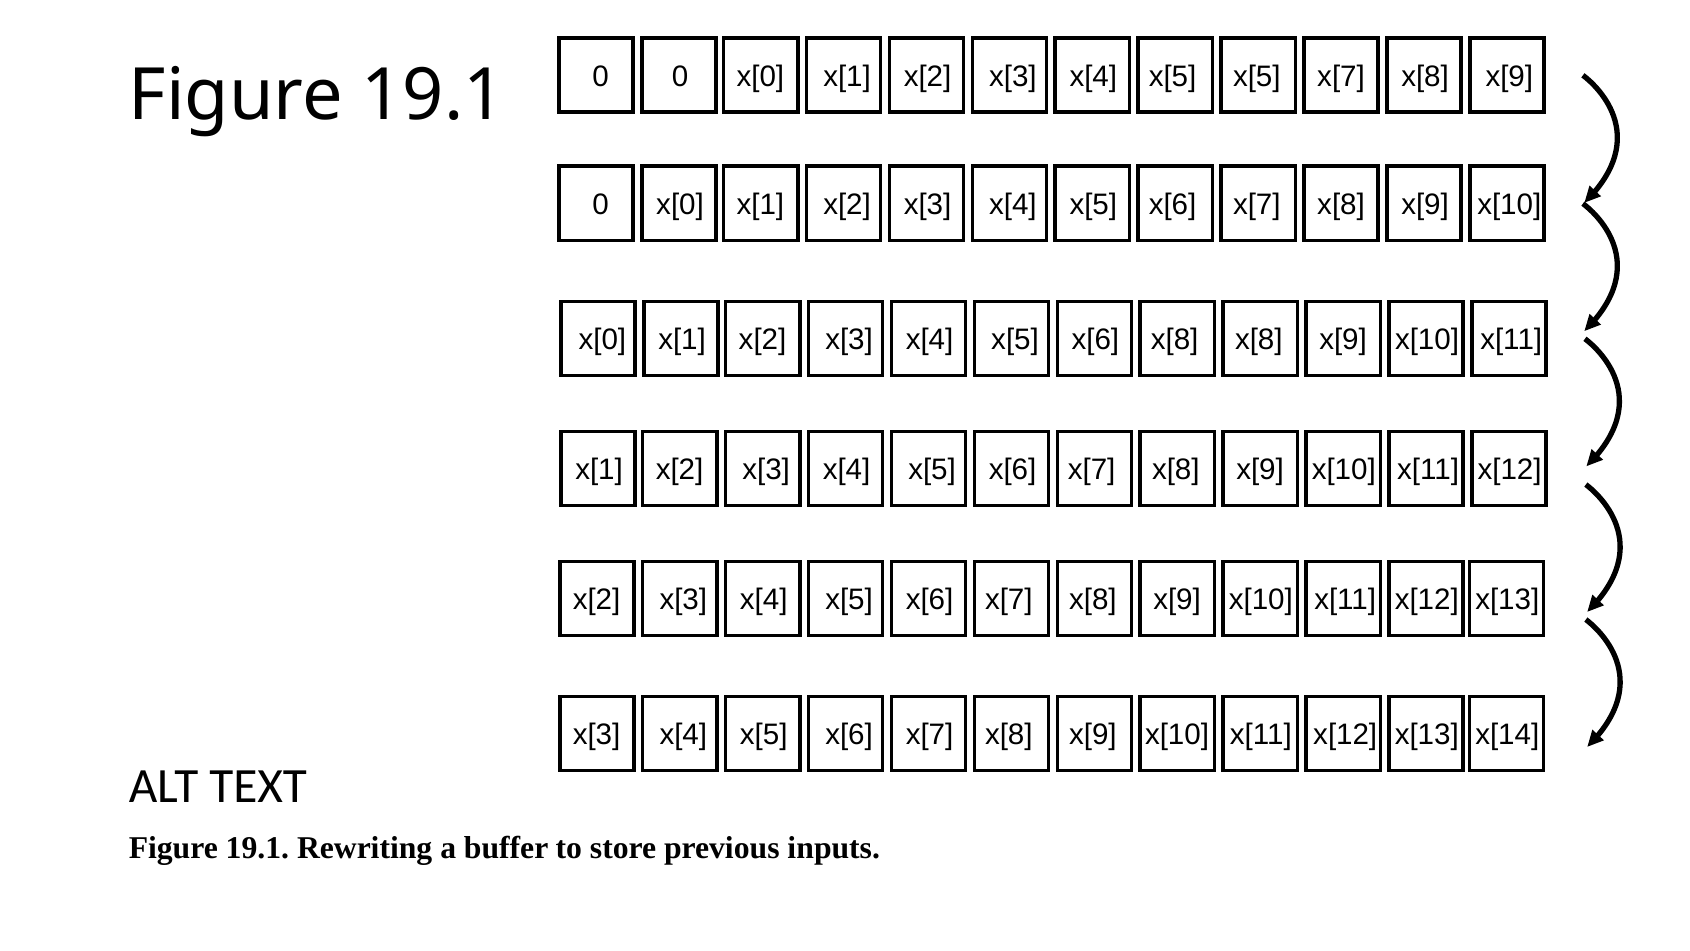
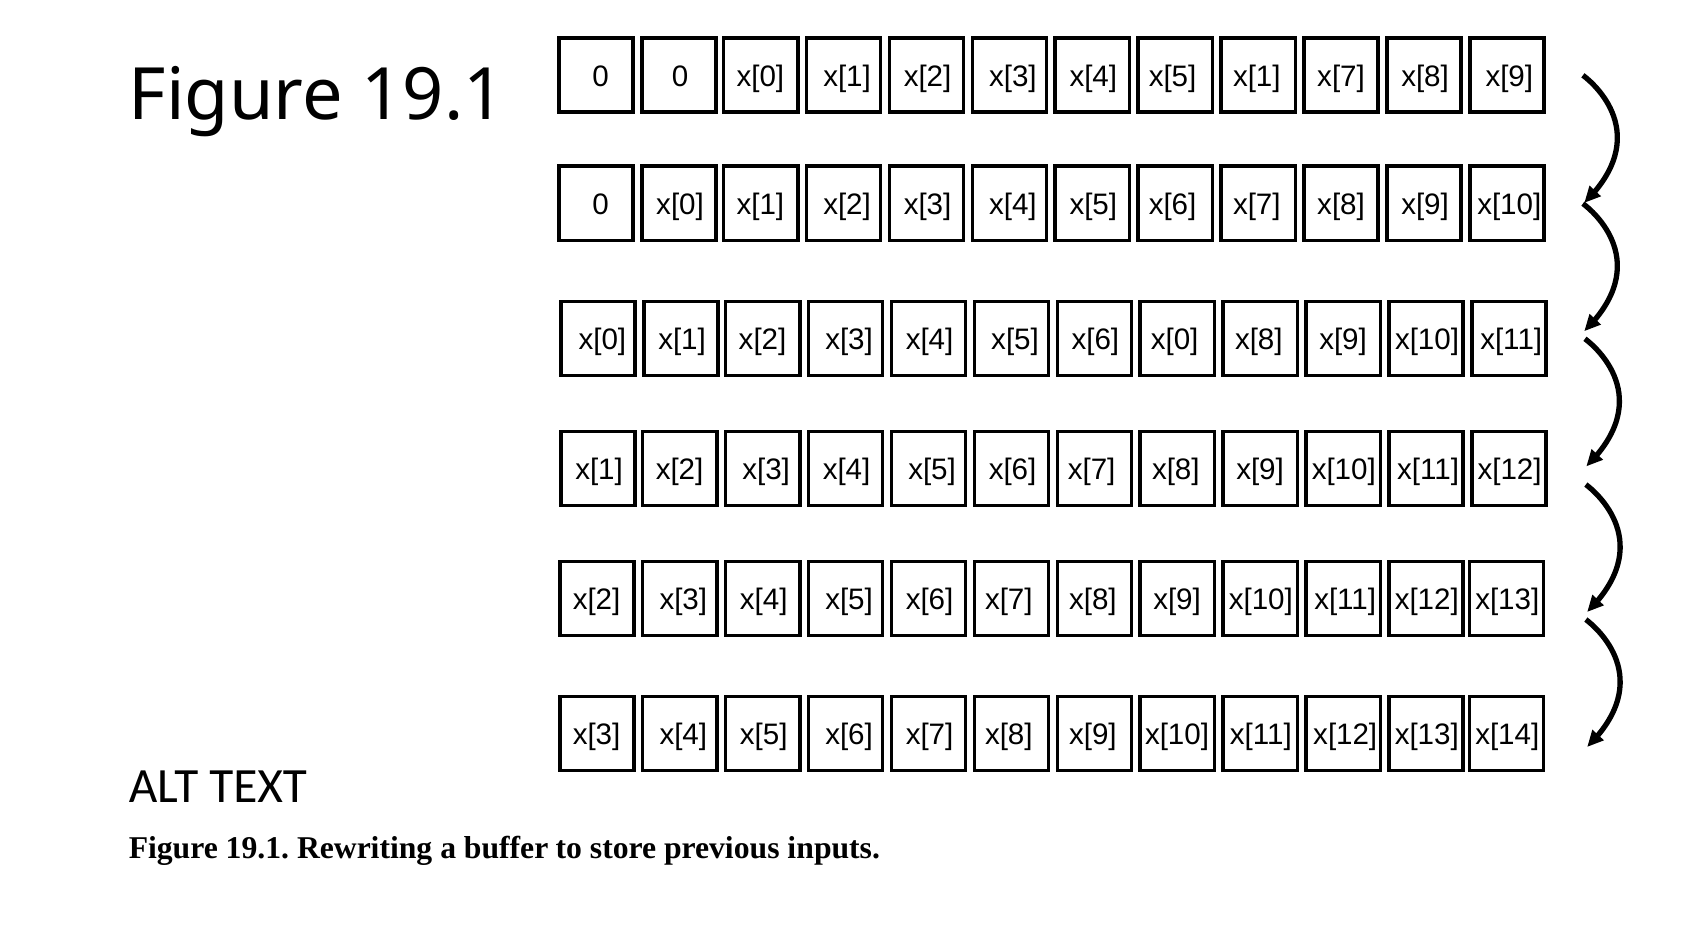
x[5 x[5: x[5 -> x[1
x[6 x[8: x[8 -> x[0
